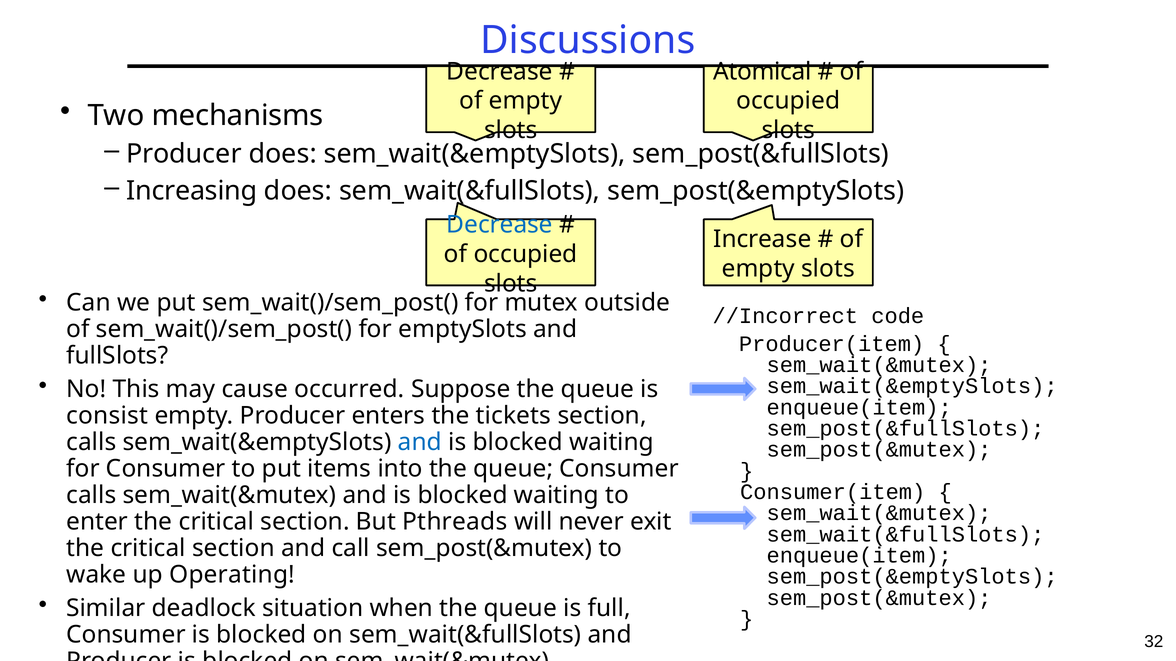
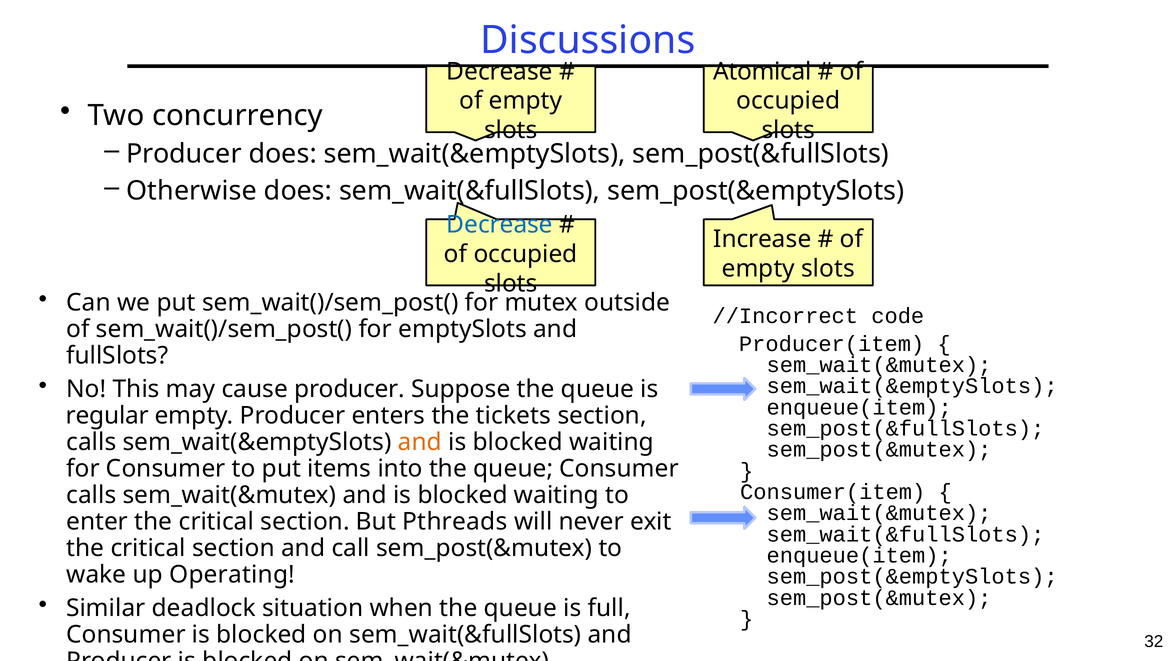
mechanisms: mechanisms -> concurrency
Increasing: Increasing -> Otherwise
cause occurred: occurred -> producer
consist: consist -> regular
and at (420, 443) colour: blue -> orange
